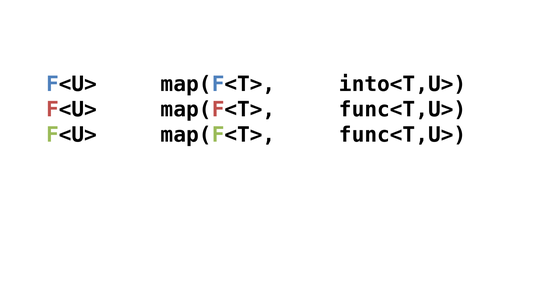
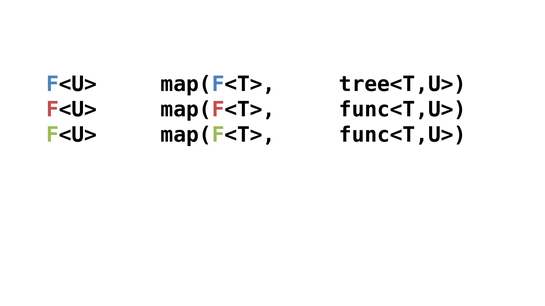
into<T,U>: into<T,U> -> tree<T,U>
